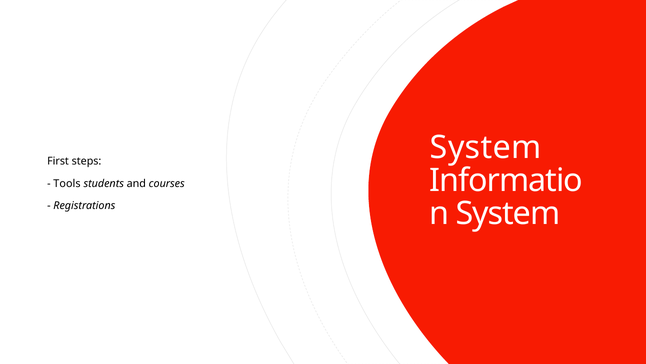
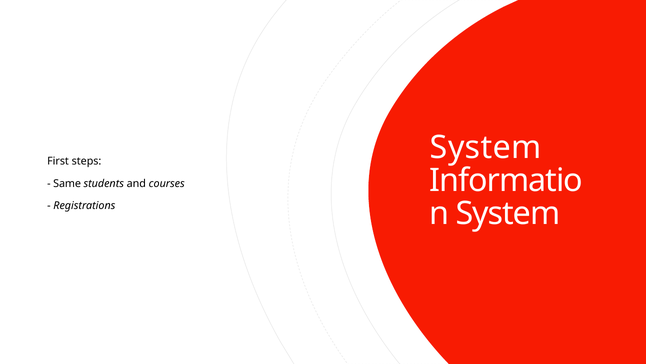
Tools: Tools -> Same
